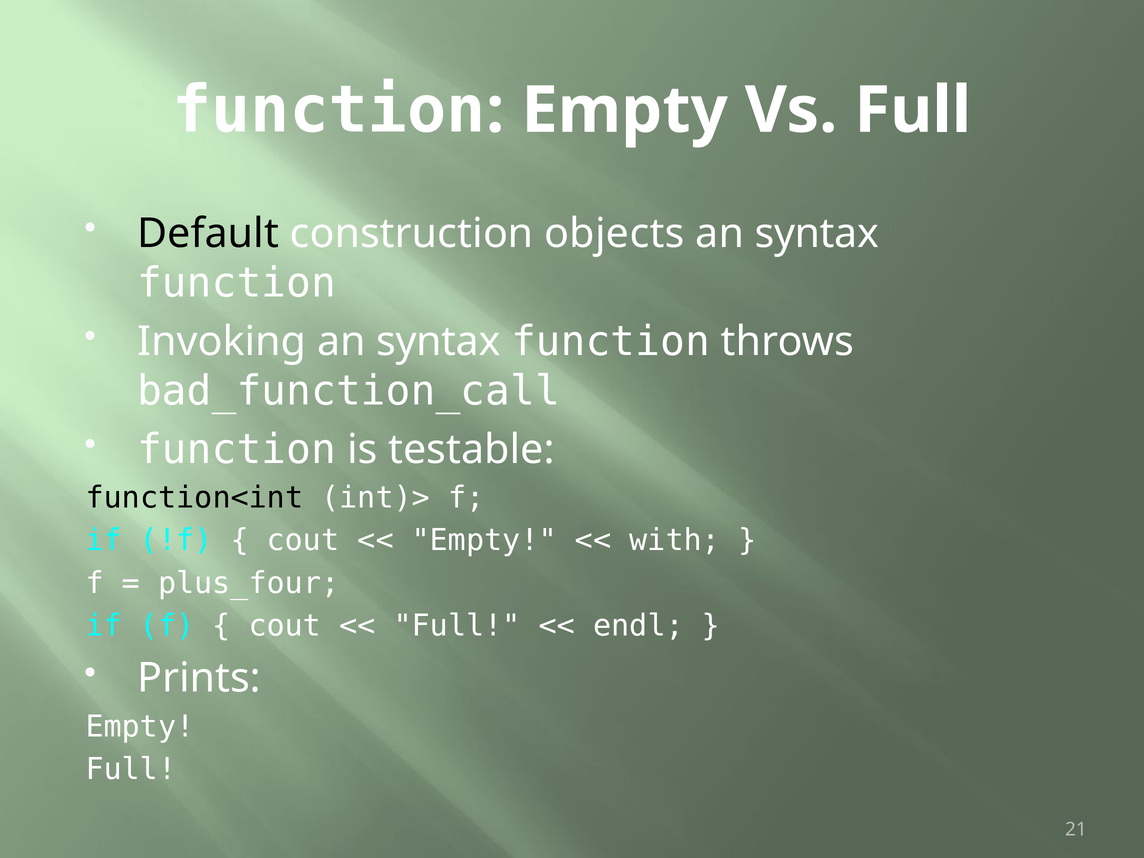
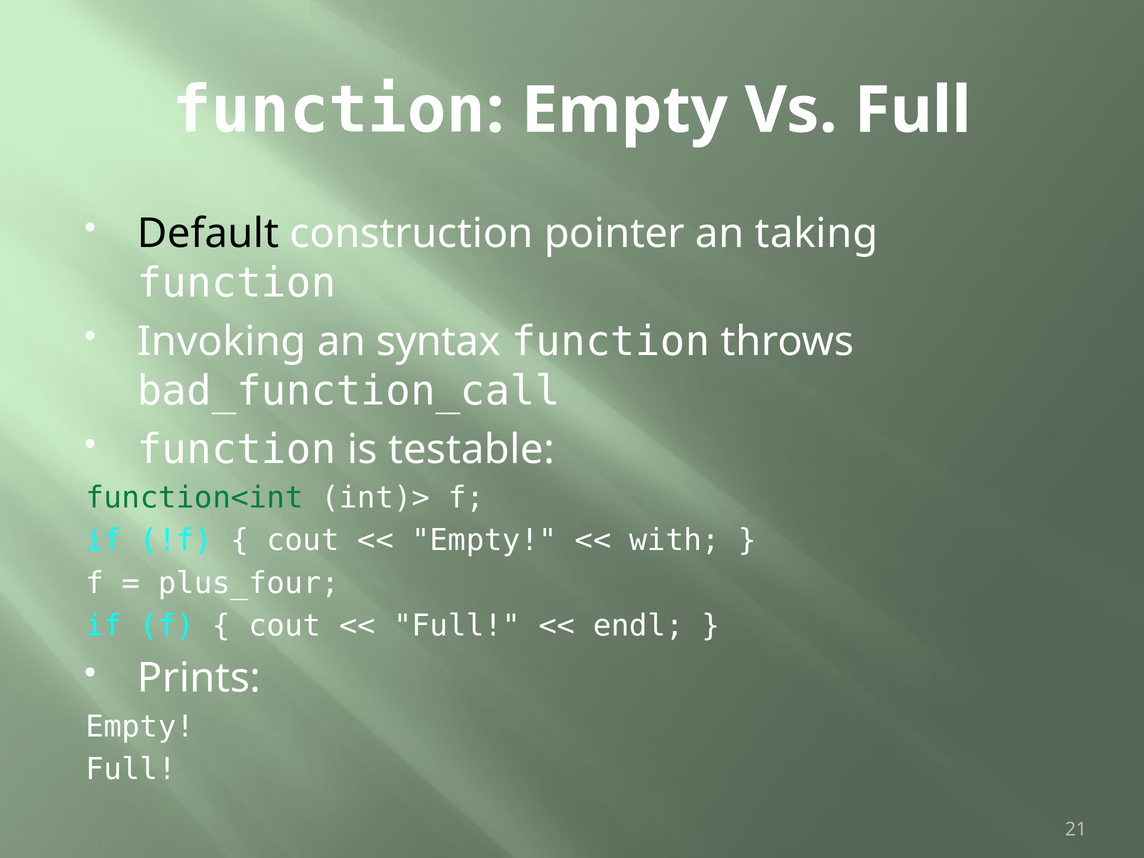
objects: objects -> pointer
syntax at (817, 234): syntax -> taking
function<int colour: black -> green
